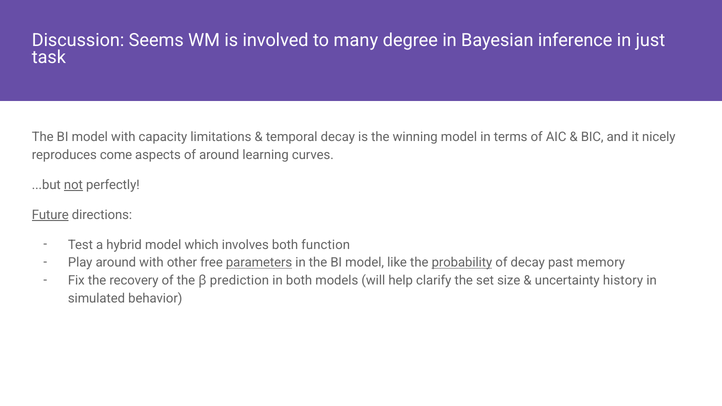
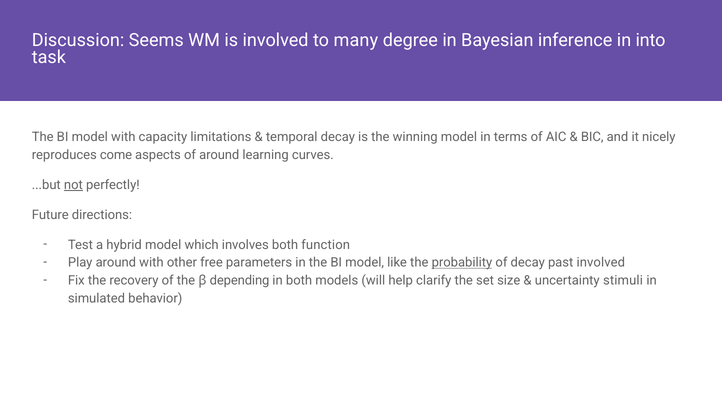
just: just -> into
Future underline: present -> none
parameters underline: present -> none
past memory: memory -> involved
prediction: prediction -> depending
history: history -> stimuli
